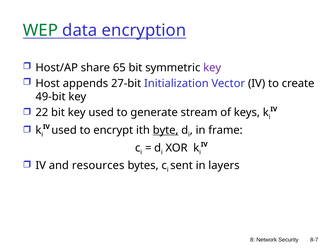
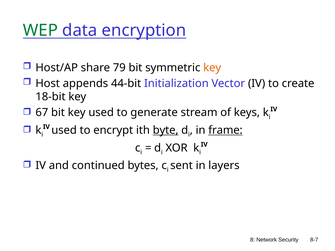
65: 65 -> 79
key at (212, 68) colour: purple -> orange
27-bit: 27-bit -> 44-bit
49-bit: 49-bit -> 18-bit
22: 22 -> 67
frame underline: none -> present
resources: resources -> continued
